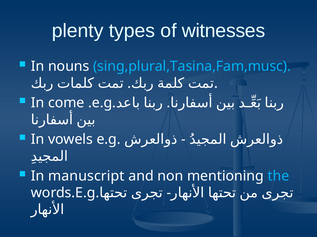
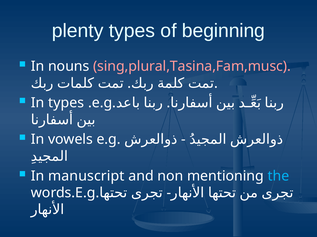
witnesses: witnesses -> beginning
sing,plural,Tasina,Fam,musc colour: light blue -> pink
In come: come -> types
